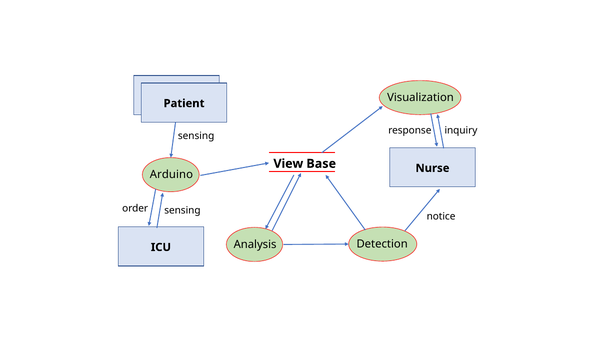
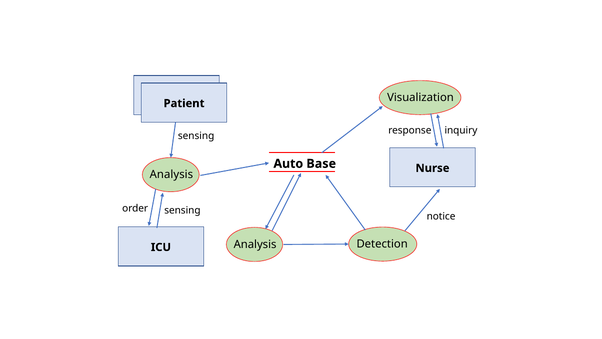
View: View -> Auto
Arduino at (171, 175): Arduino -> Analysis
